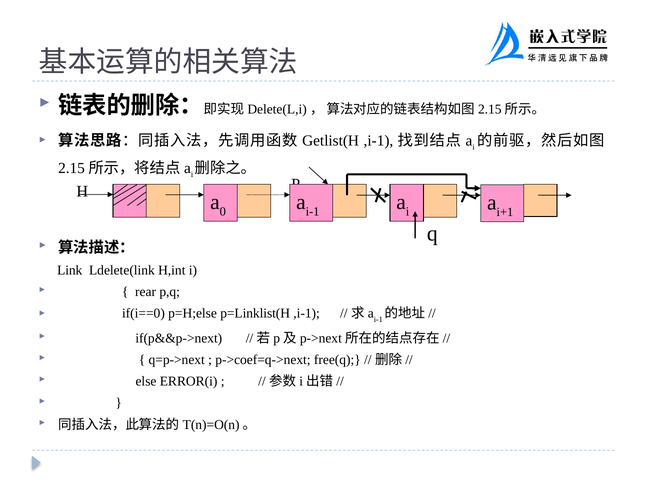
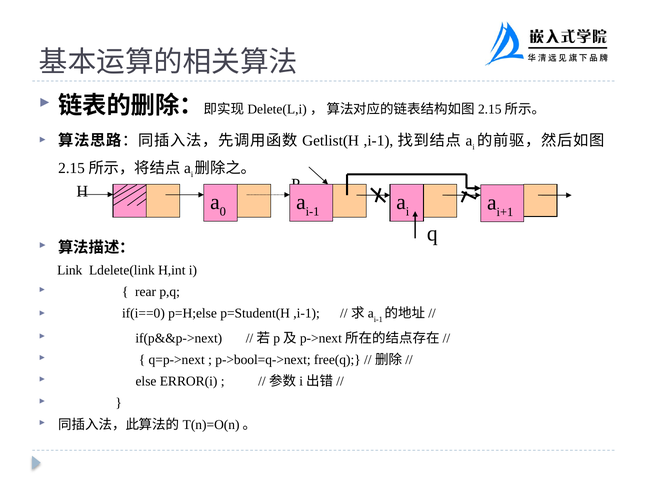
p=Linklist(H: p=Linklist(H -> p=Student(H
p->coef=q->next: p->coef=q->next -> p->bool=q->next
